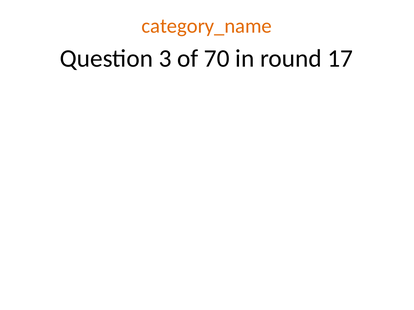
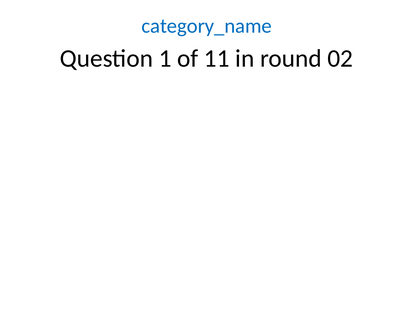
category_name colour: orange -> blue
3: 3 -> 1
70: 70 -> 11
17: 17 -> 02
